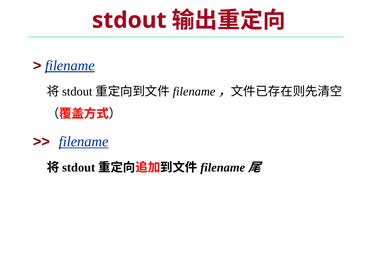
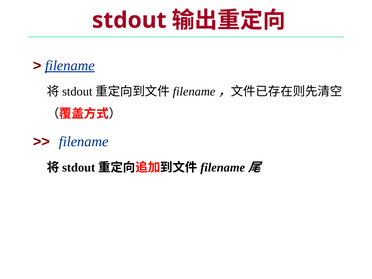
filename at (84, 142) underline: present -> none
